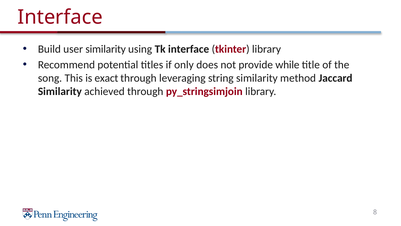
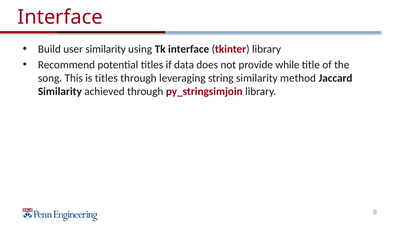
only: only -> data
is exact: exact -> titles
